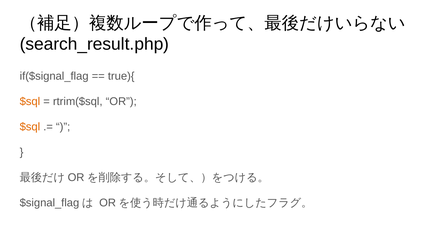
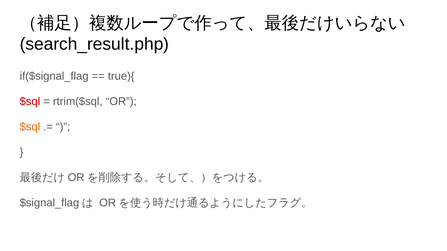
$sql at (30, 102) colour: orange -> red
